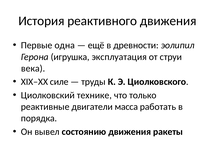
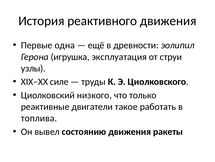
века: века -> узлы
технике: технике -> низкого
масса: масса -> такое
порядка: порядка -> топлива
